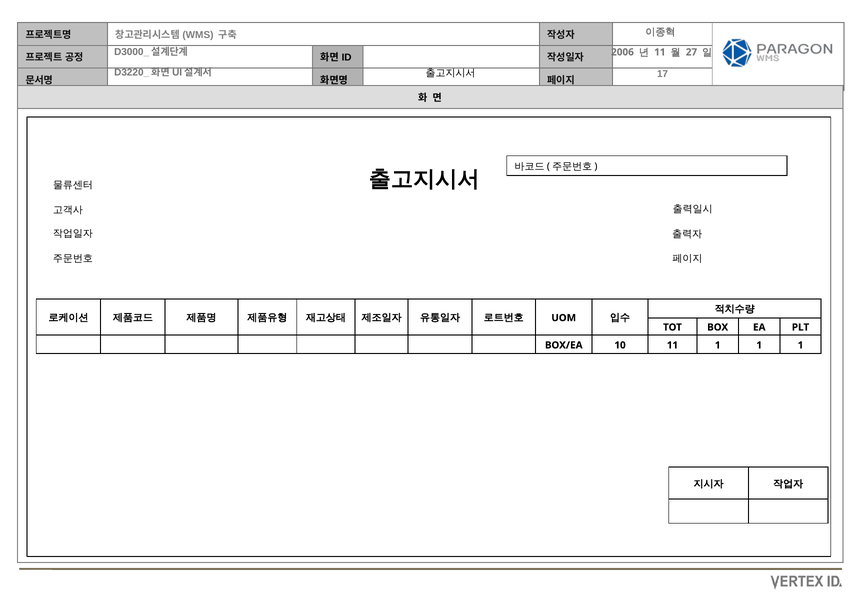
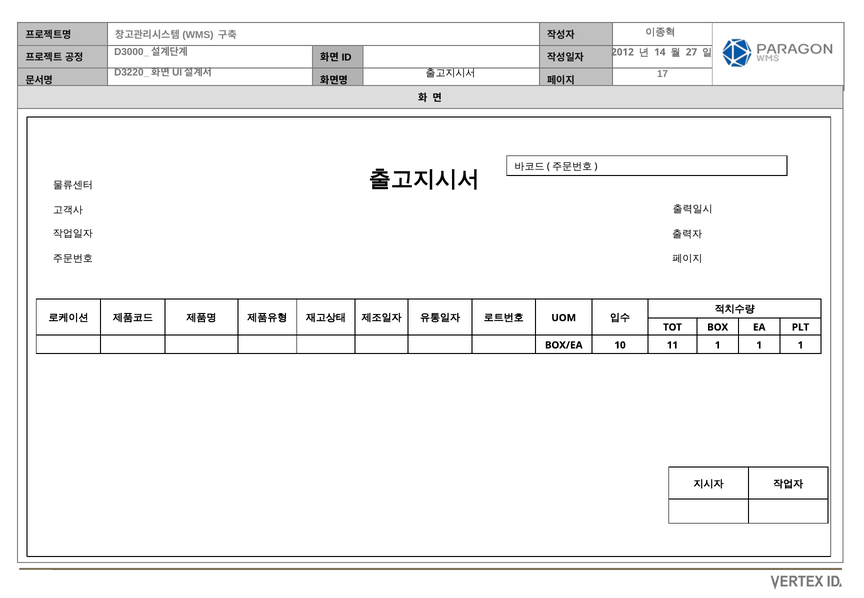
2006: 2006 -> 2012
11 at (660, 52): 11 -> 14
